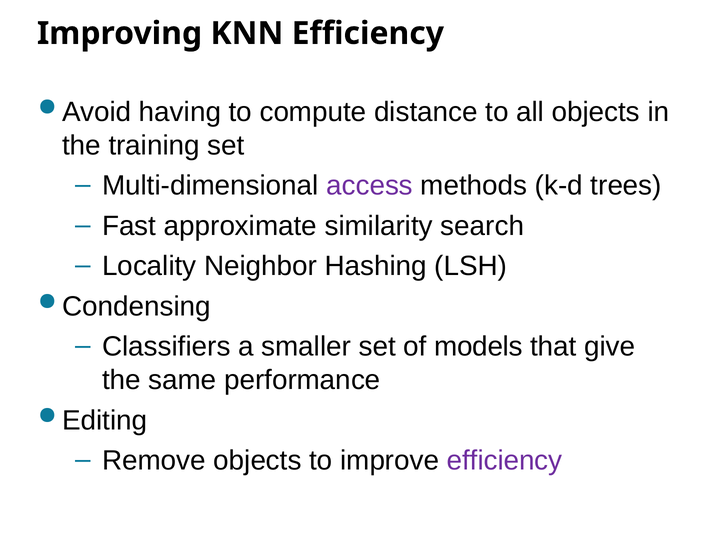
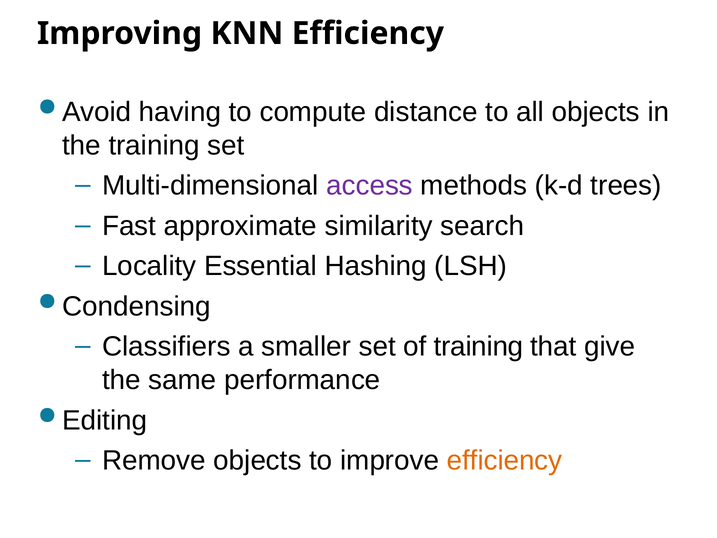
Neighbor: Neighbor -> Essential
of models: models -> training
efficiency at (505, 461) colour: purple -> orange
